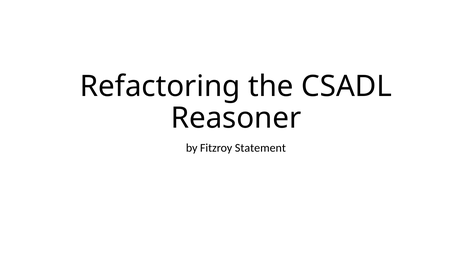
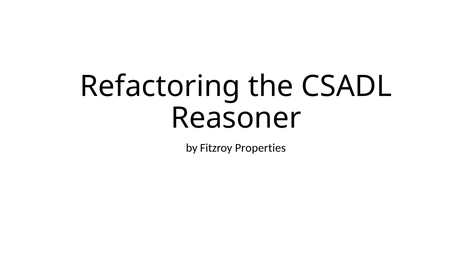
Statement: Statement -> Properties
